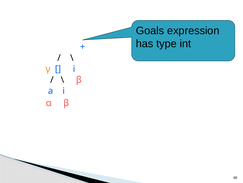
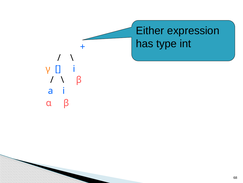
Goals: Goals -> Either
